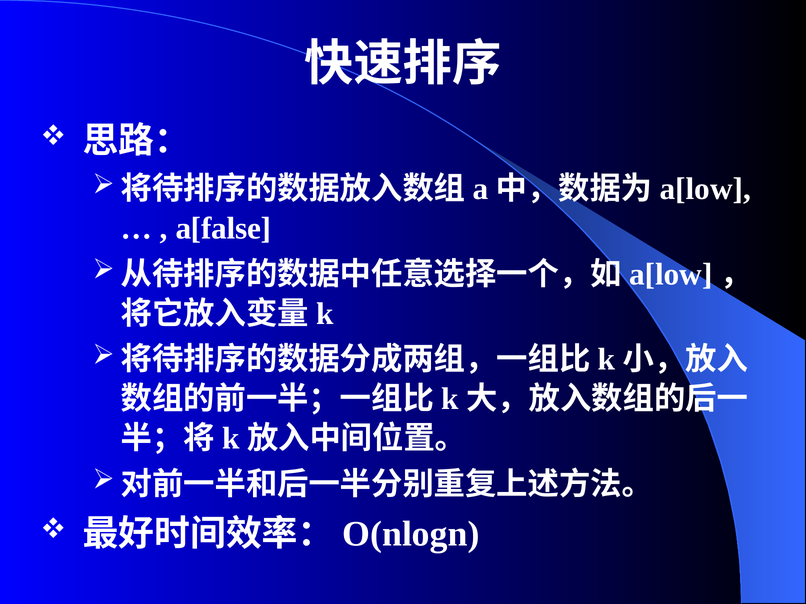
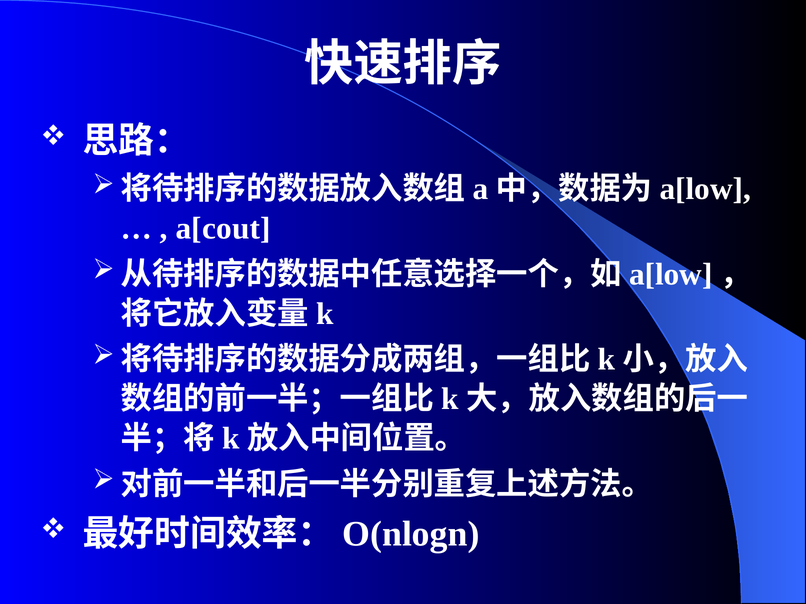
a[false: a[false -> a[cout
